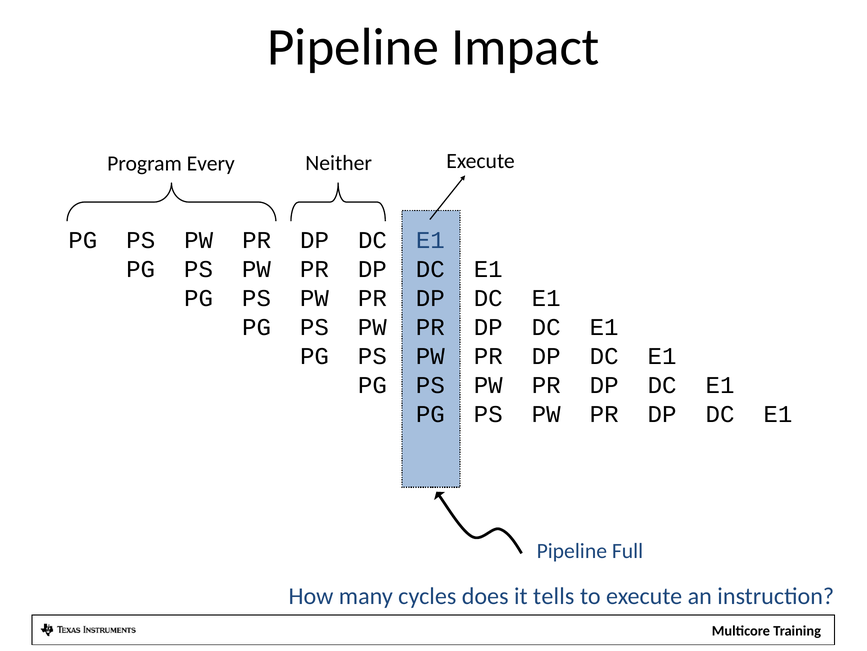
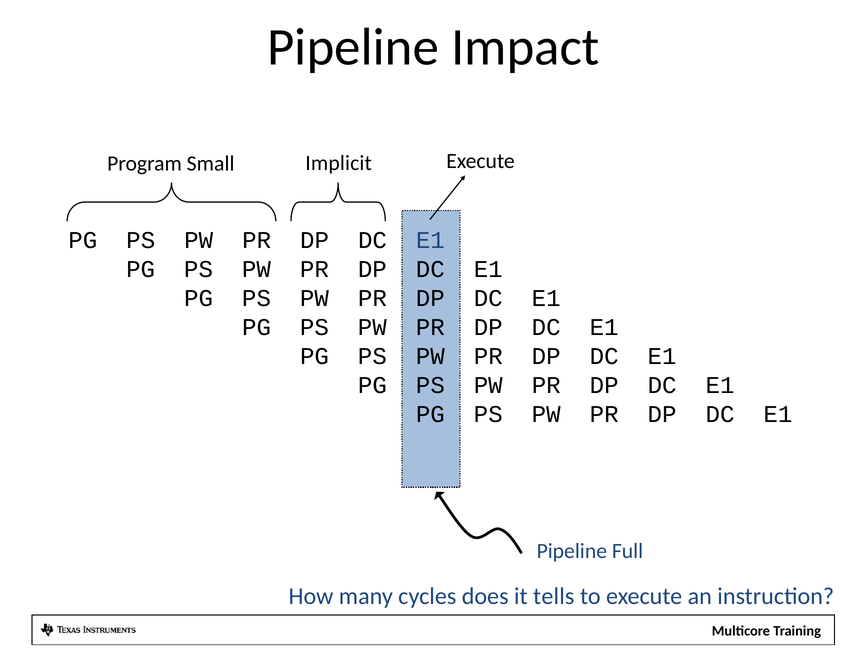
Neither: Neither -> Implicit
Every: Every -> Small
